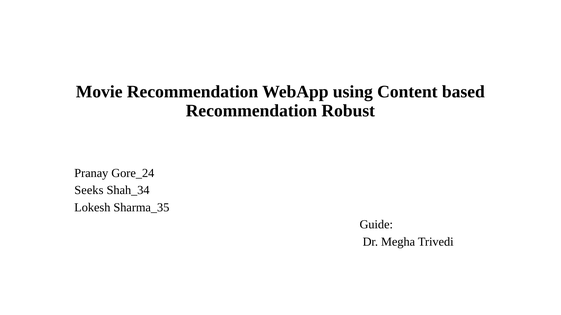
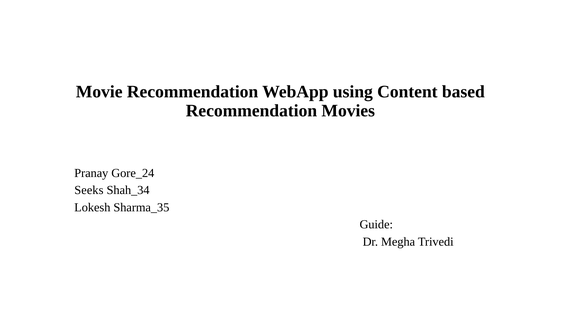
Robust: Robust -> Movies
